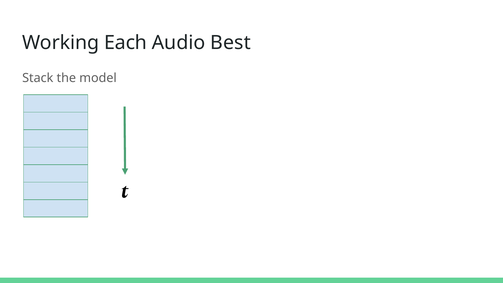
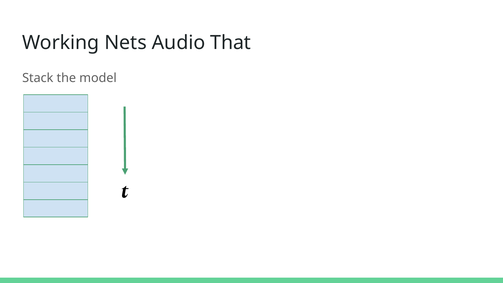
Each: Each -> Nets
Best: Best -> That
